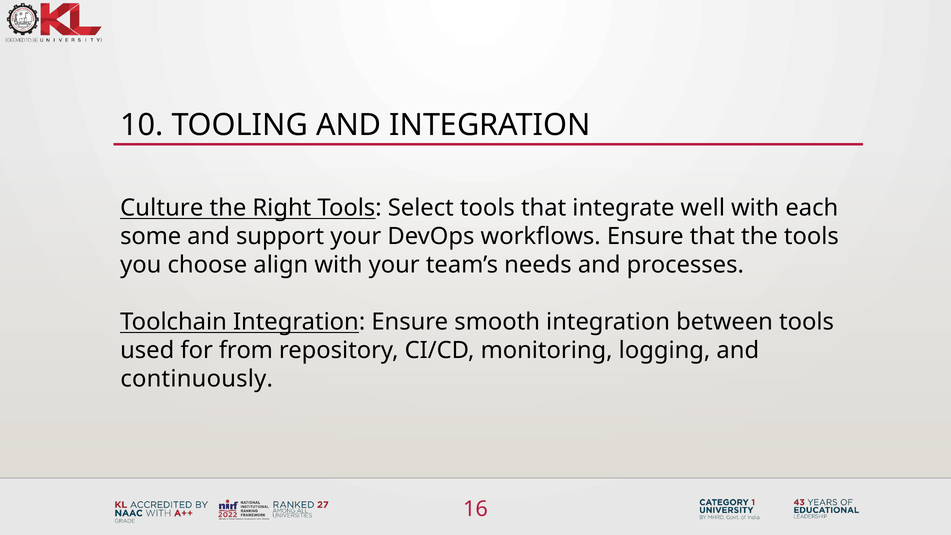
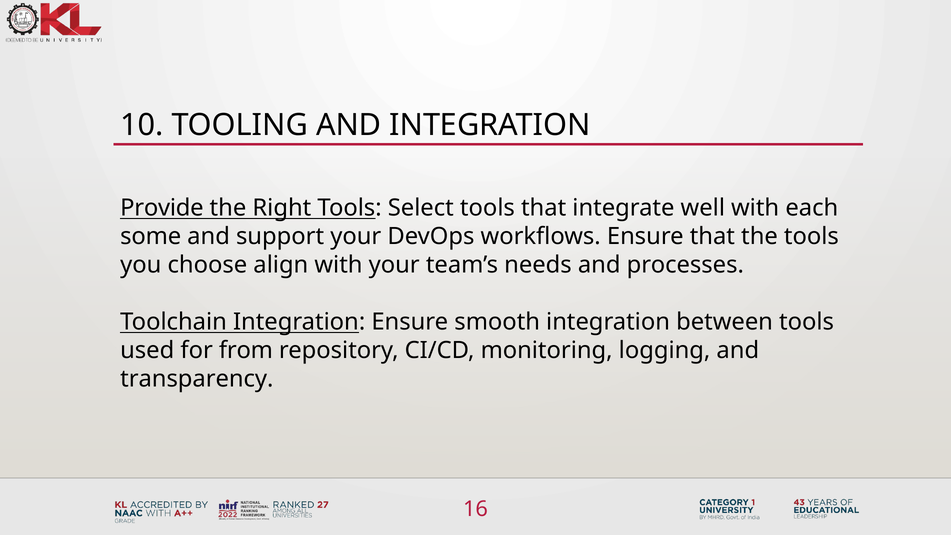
Culture: Culture -> Provide
continuously: continuously -> transparency
